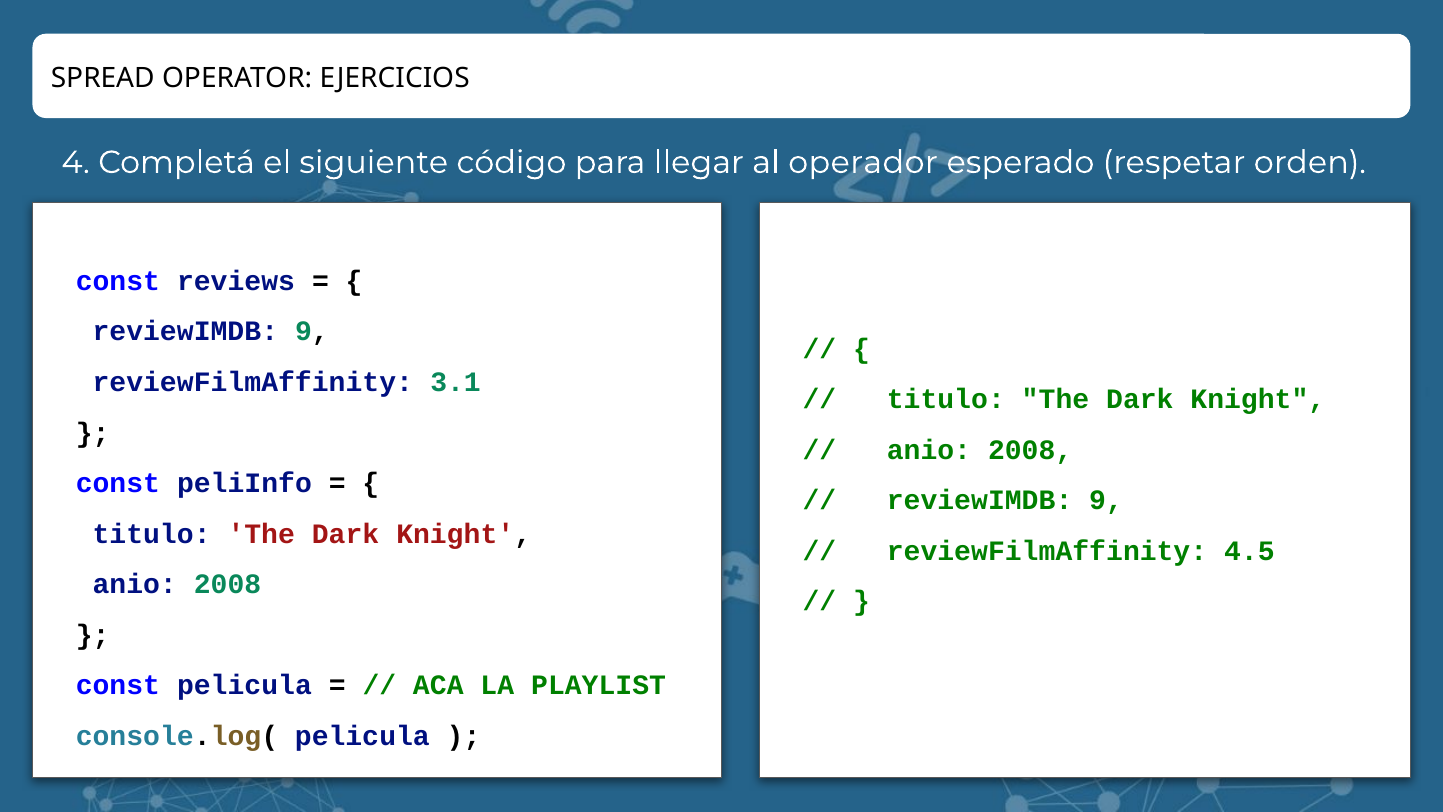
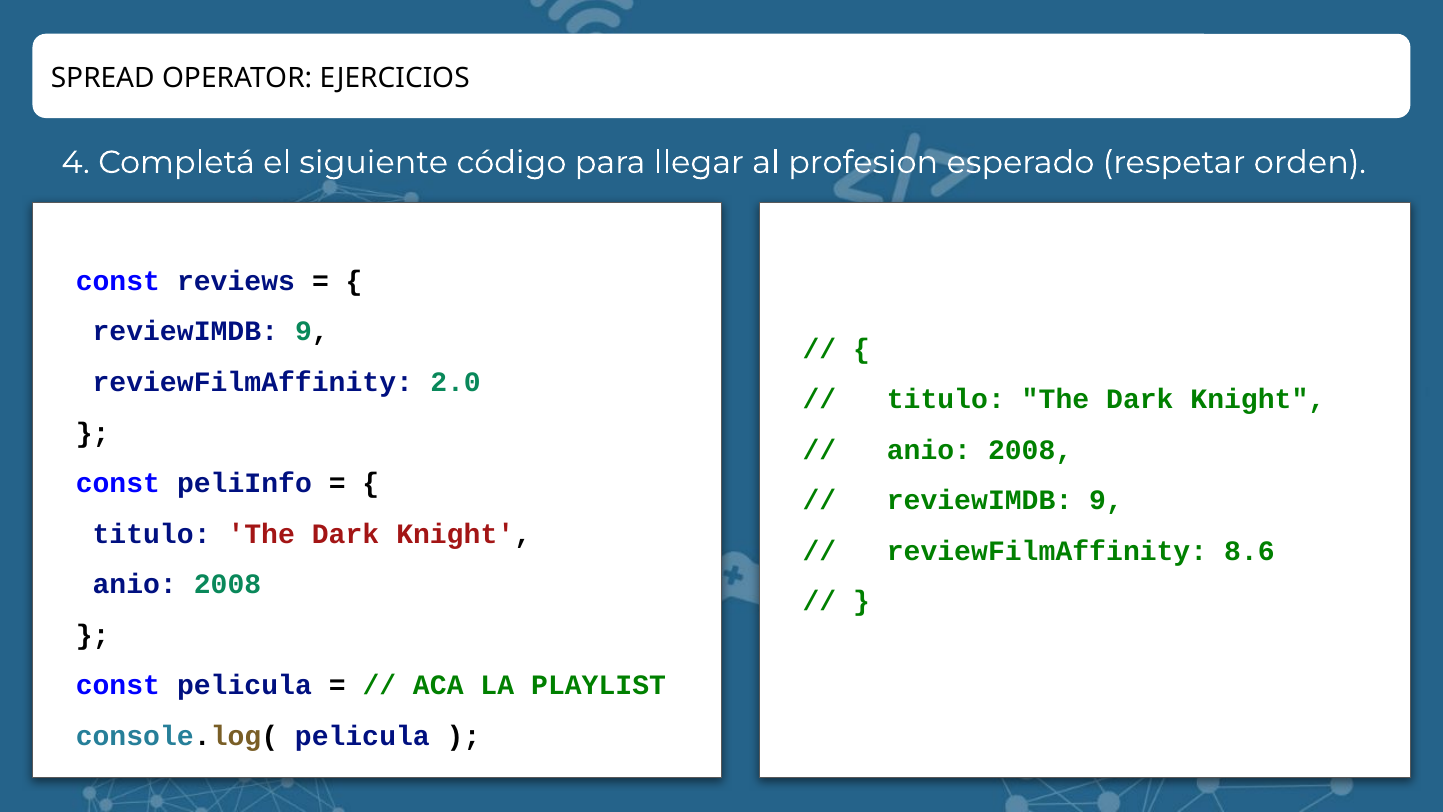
operador: operador -> profesion
3.1: 3.1 -> 2.0
4.5: 4.5 -> 8.6
